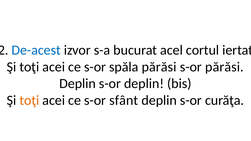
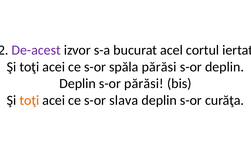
De-acest colour: blue -> purple
s-or părăsi: părăsi -> deplin
s-or deplin: deplin -> părăsi
sfânt: sfânt -> slava
